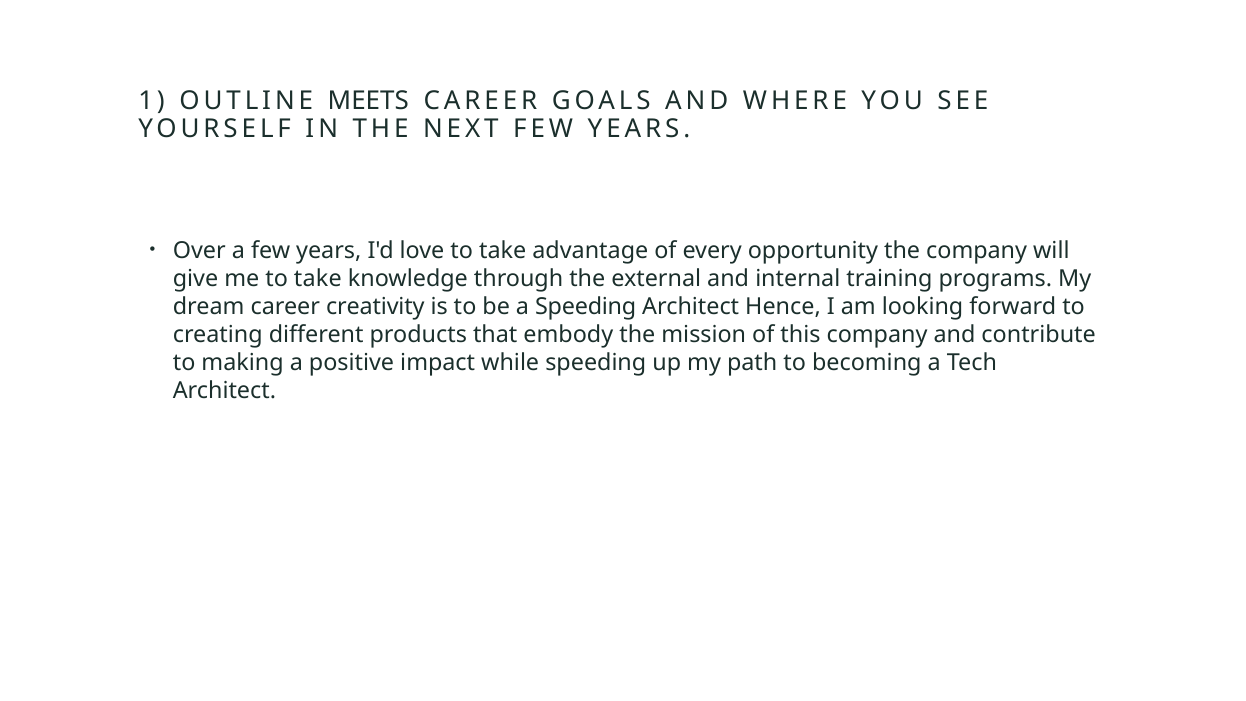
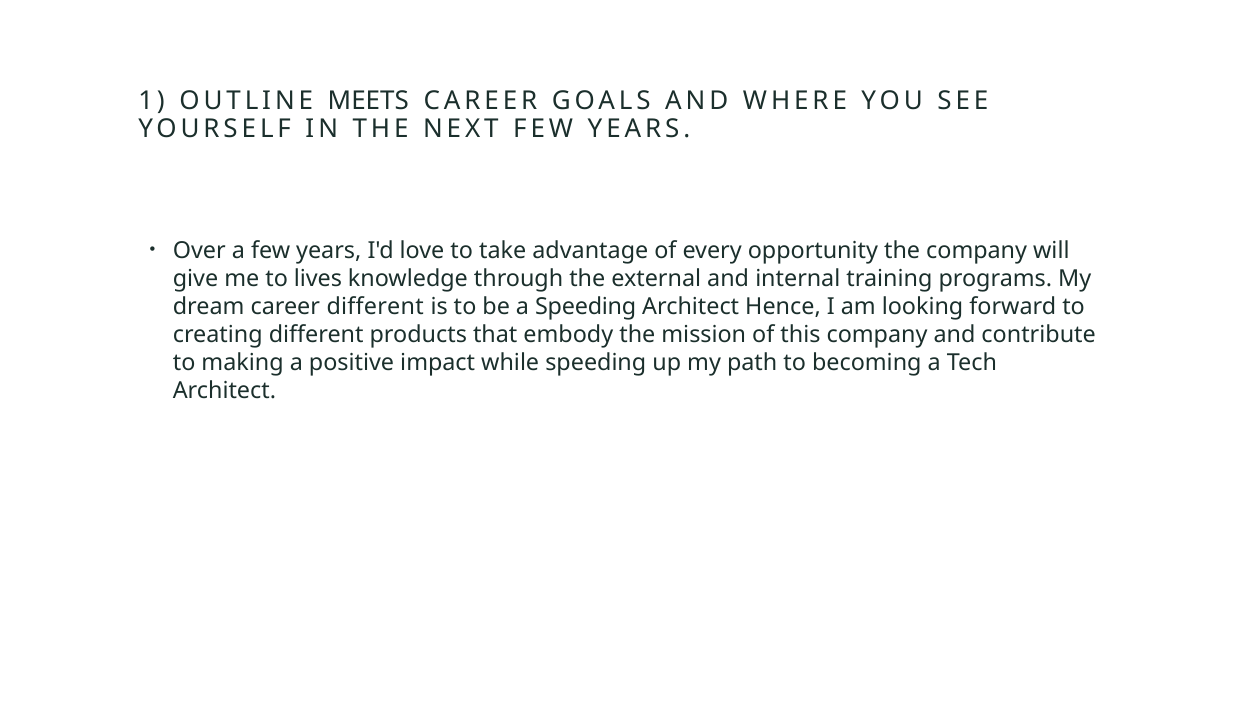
me to take: take -> lives
career creativity: creativity -> different
